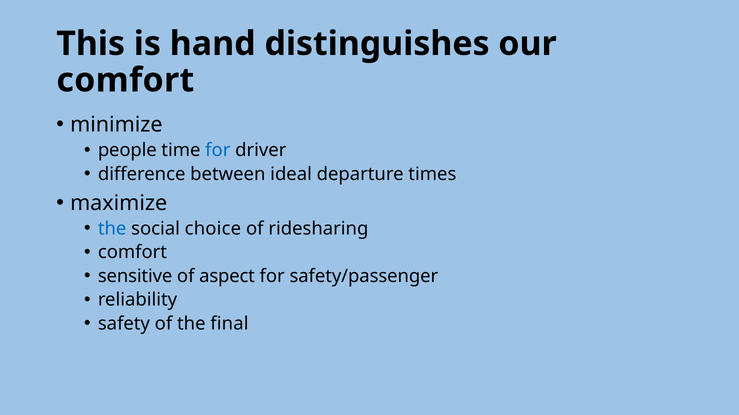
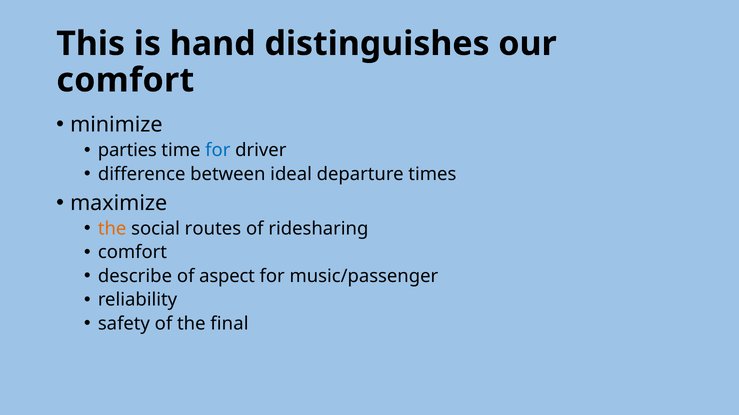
people: people -> parties
the at (112, 229) colour: blue -> orange
choice: choice -> routes
sensitive: sensitive -> describe
safety/passenger: safety/passenger -> music/passenger
